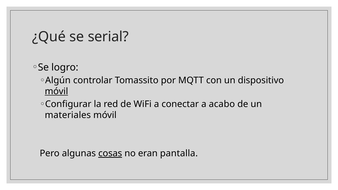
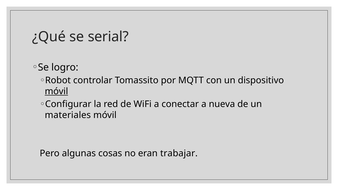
Algún: Algún -> Robot
acabo: acabo -> nueva
cosas underline: present -> none
pantalla: pantalla -> trabajar
